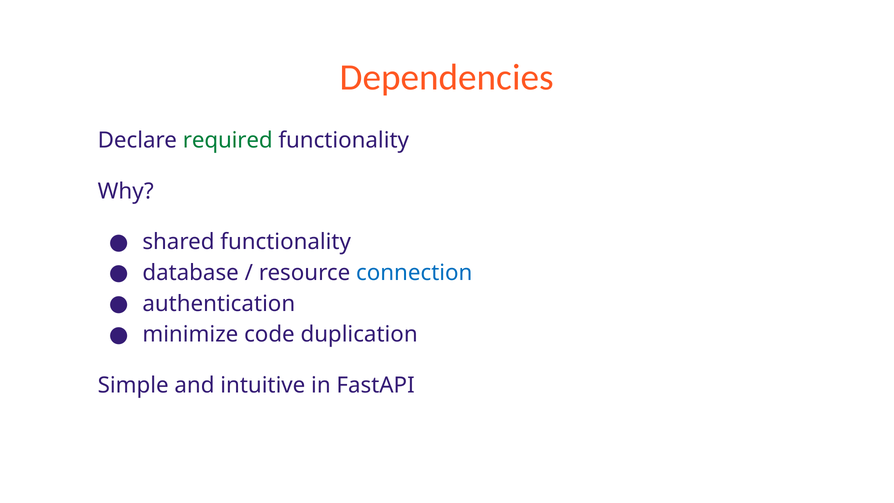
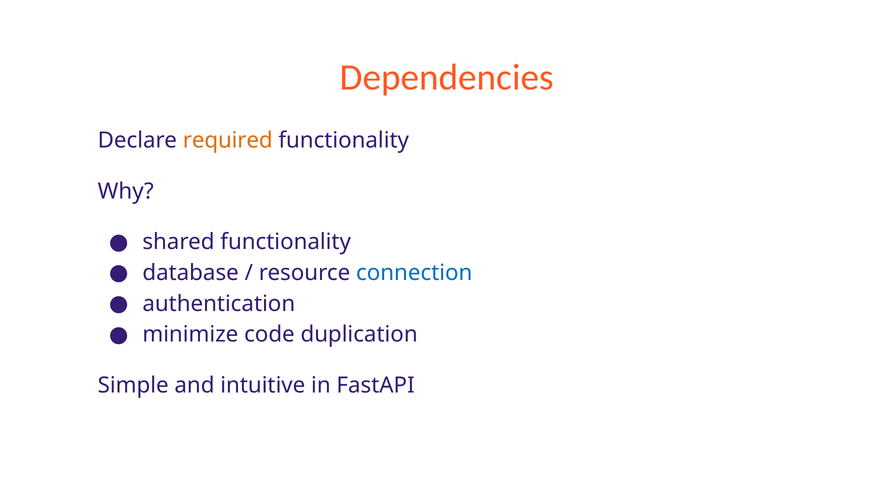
required colour: green -> orange
